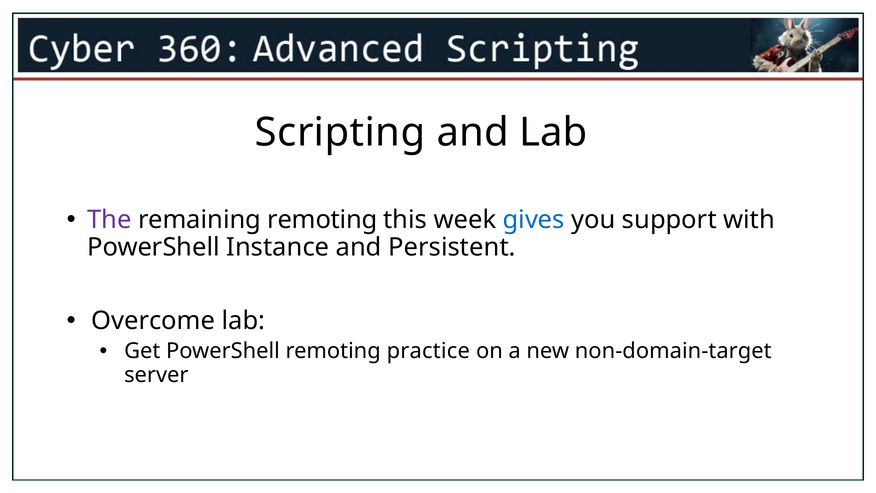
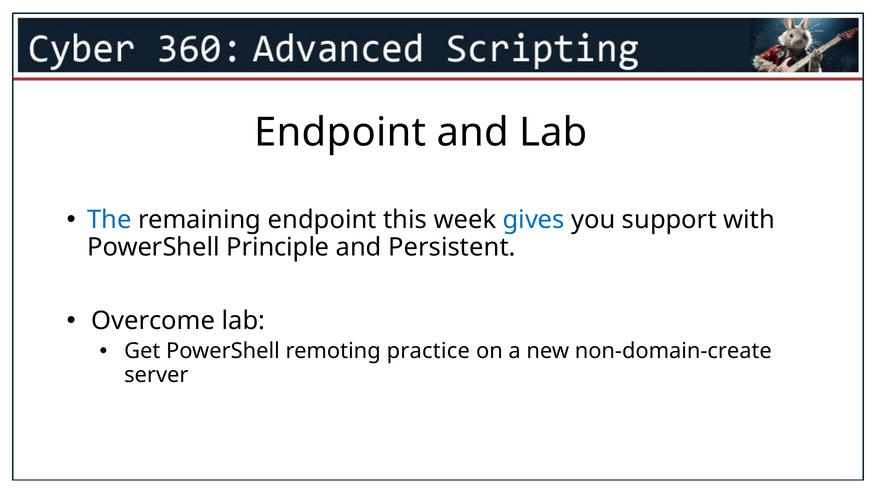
Scripting at (340, 132): Scripting -> Endpoint
The colour: purple -> blue
remaining remoting: remoting -> endpoint
Instance: Instance -> Principle
non-domain-target: non-domain-target -> non-domain-create
